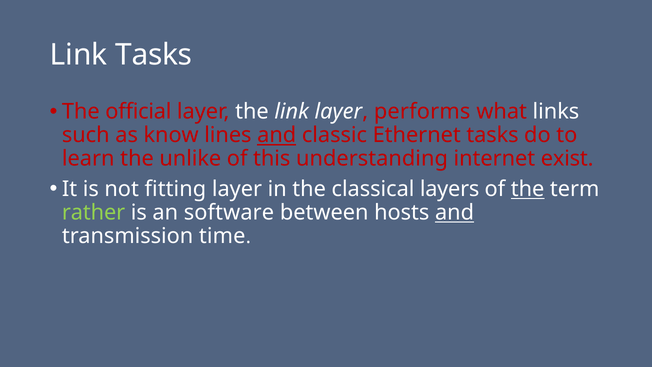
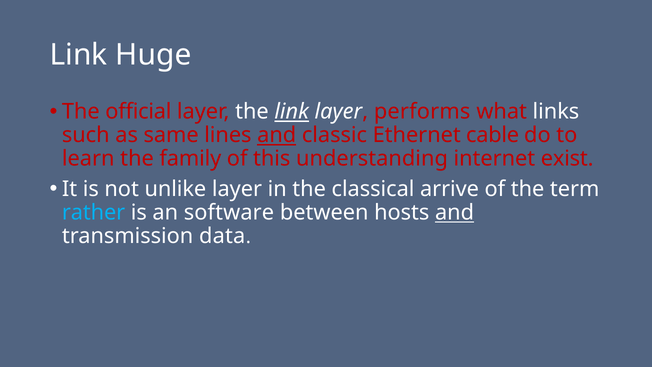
Link Tasks: Tasks -> Huge
link at (292, 112) underline: none -> present
know: know -> same
Ethernet tasks: tasks -> cable
unlike: unlike -> family
fitting: fitting -> unlike
layers: layers -> arrive
the at (528, 189) underline: present -> none
rather colour: light green -> light blue
time: time -> data
